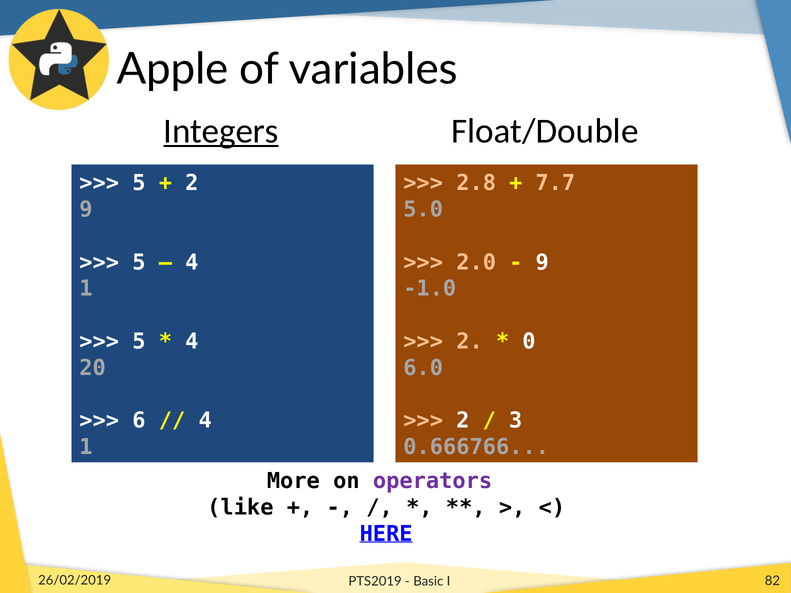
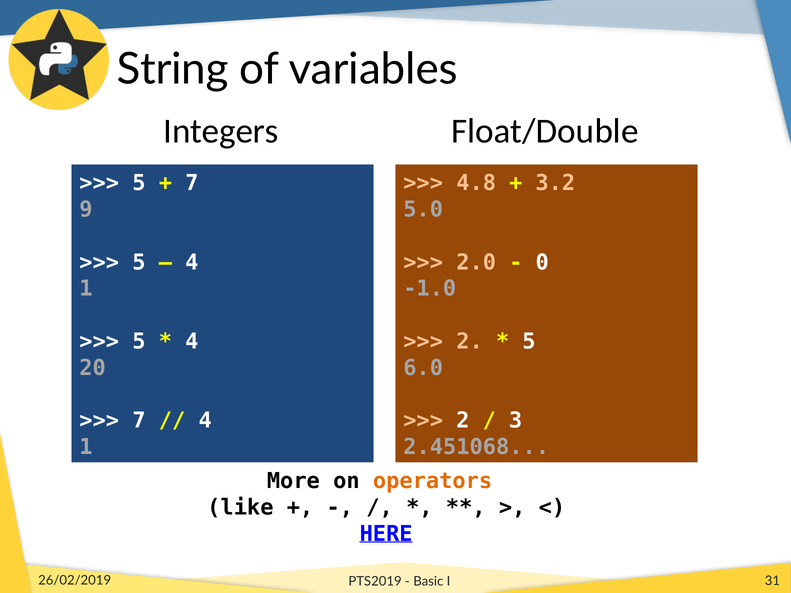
Apple: Apple -> String
Integers underline: present -> none
2 at (192, 183): 2 -> 7
2.8: 2.8 -> 4.8
7.7: 7.7 -> 3.2
9 at (542, 262): 9 -> 0
0 at (529, 342): 0 -> 5
6 at (139, 421): 6 -> 7
0.666766: 0.666766 -> 2.451068
operators colour: purple -> orange
82: 82 -> 31
